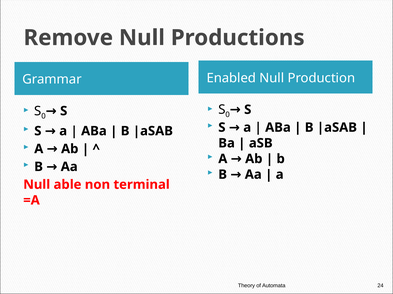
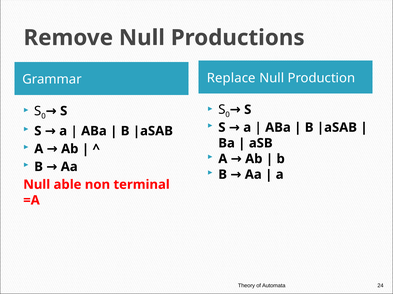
Enabled: Enabled -> Replace
